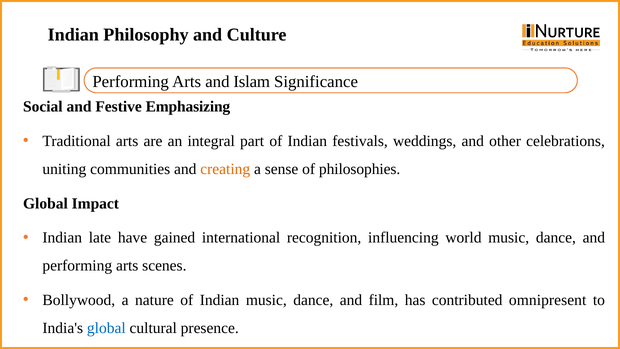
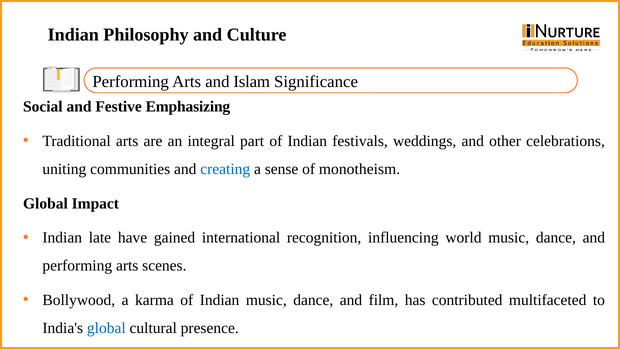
creating colour: orange -> blue
philosophies: philosophies -> monotheism
nature: nature -> karma
omnipresent: omnipresent -> multifaceted
